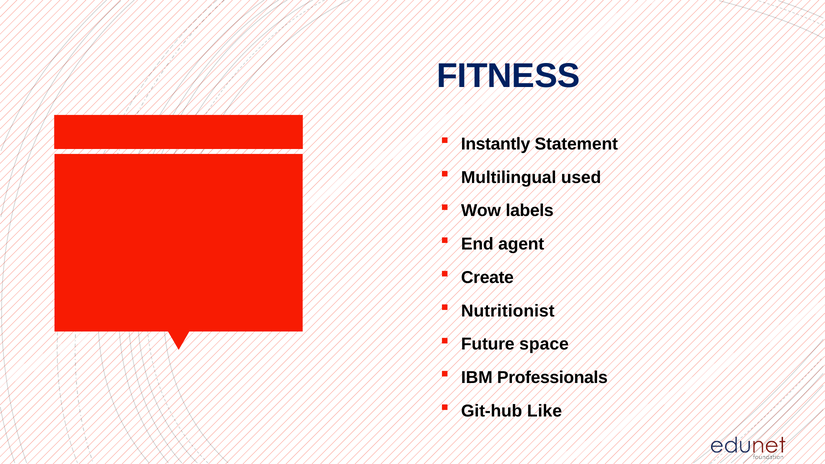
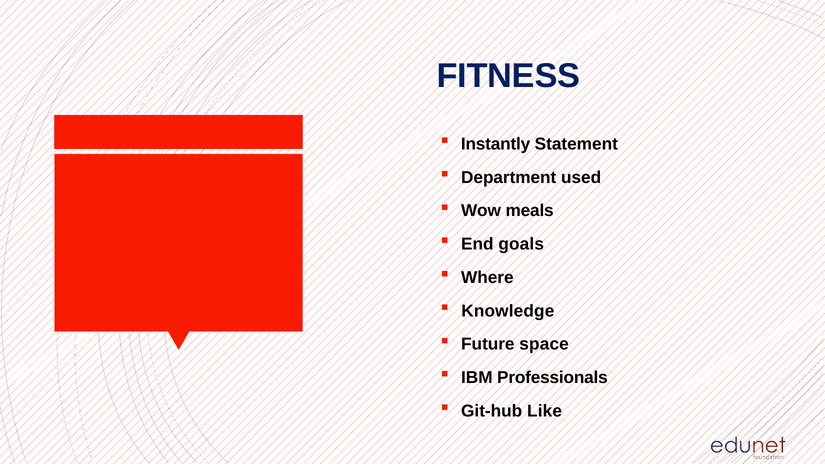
Multilingual: Multilingual -> Department
labels: labels -> meals
agent: agent -> goals
Create: Create -> Where
Nutritionist: Nutritionist -> Knowledge
